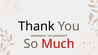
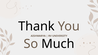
Much colour: red -> black
